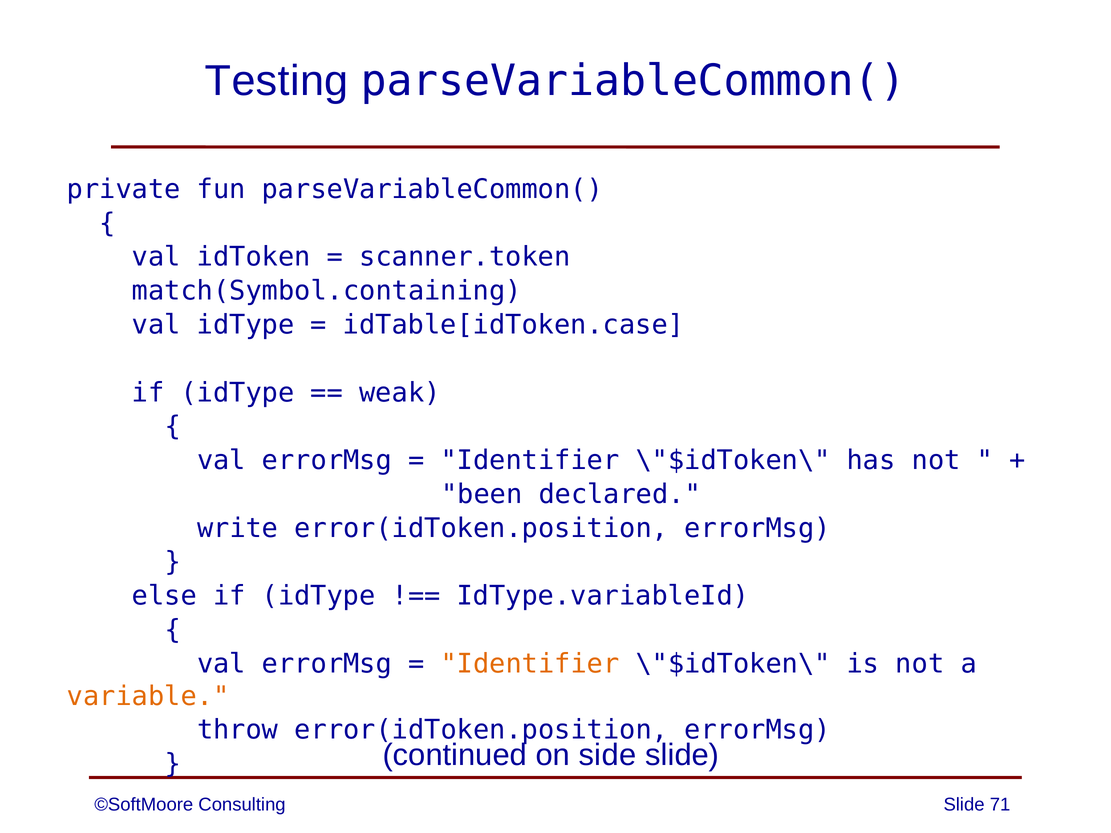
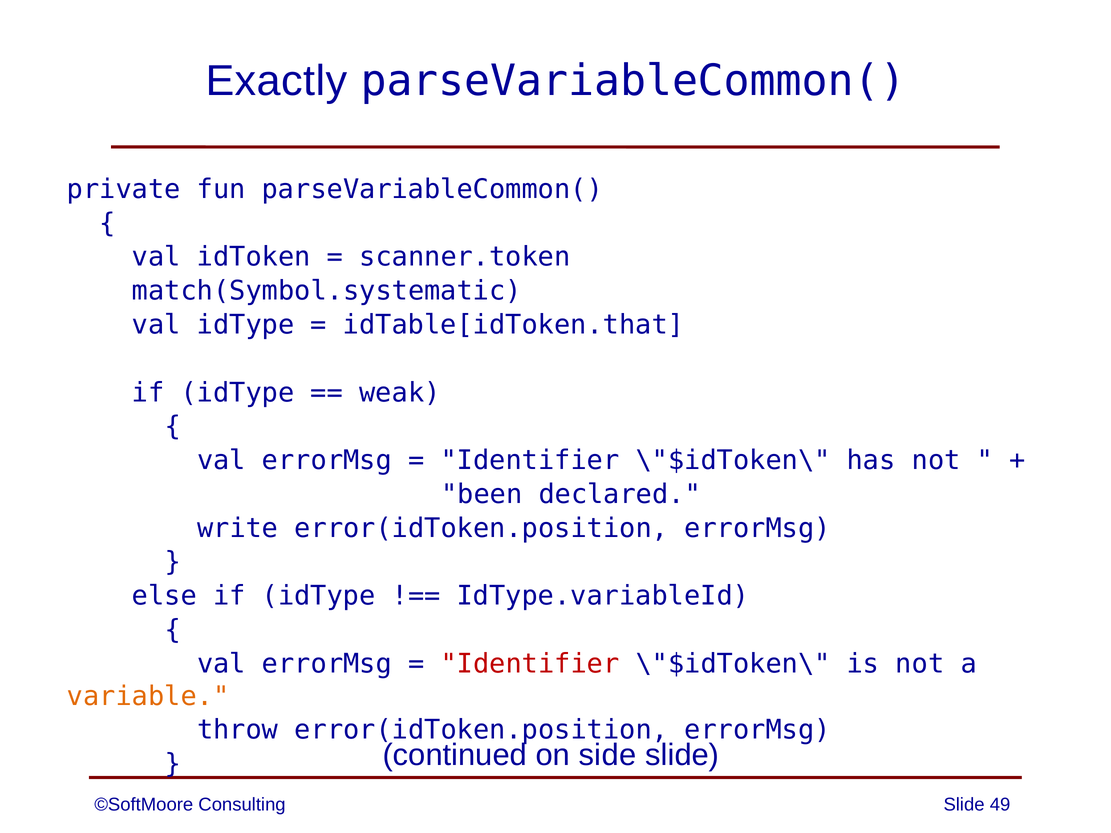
Testing: Testing -> Exactly
match(Symbol.containing: match(Symbol.containing -> match(Symbol.systematic
idTable[idToken.case: idTable[idToken.case -> idTable[idToken.that
Identifier at (530, 664) colour: orange -> red
71: 71 -> 49
